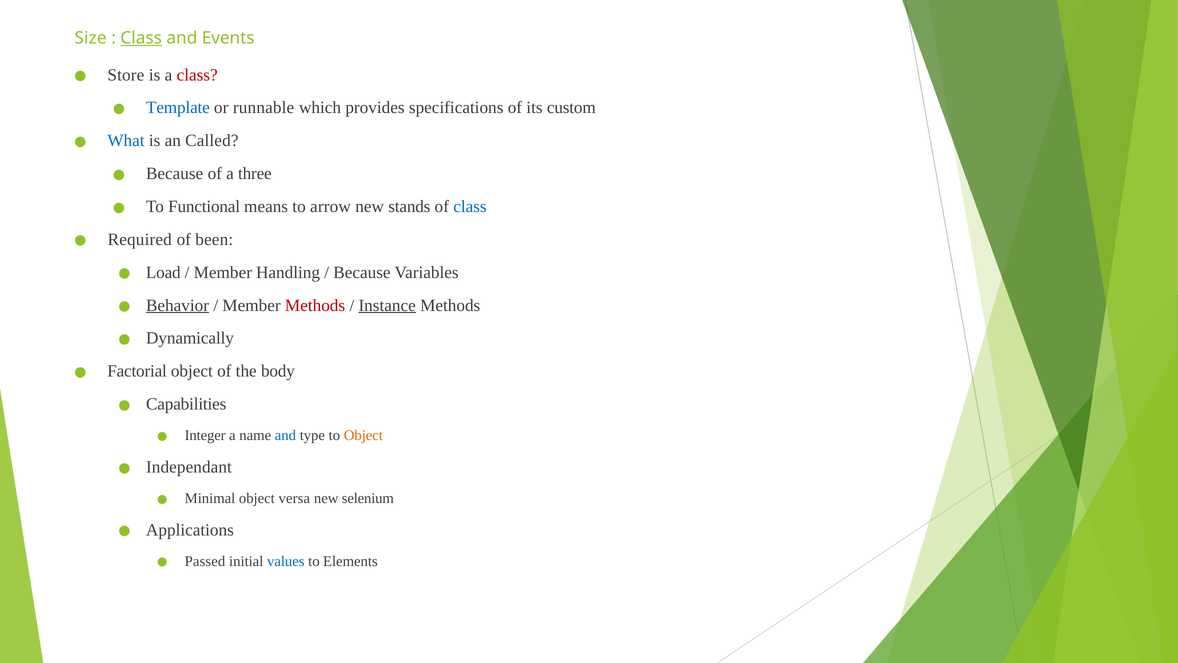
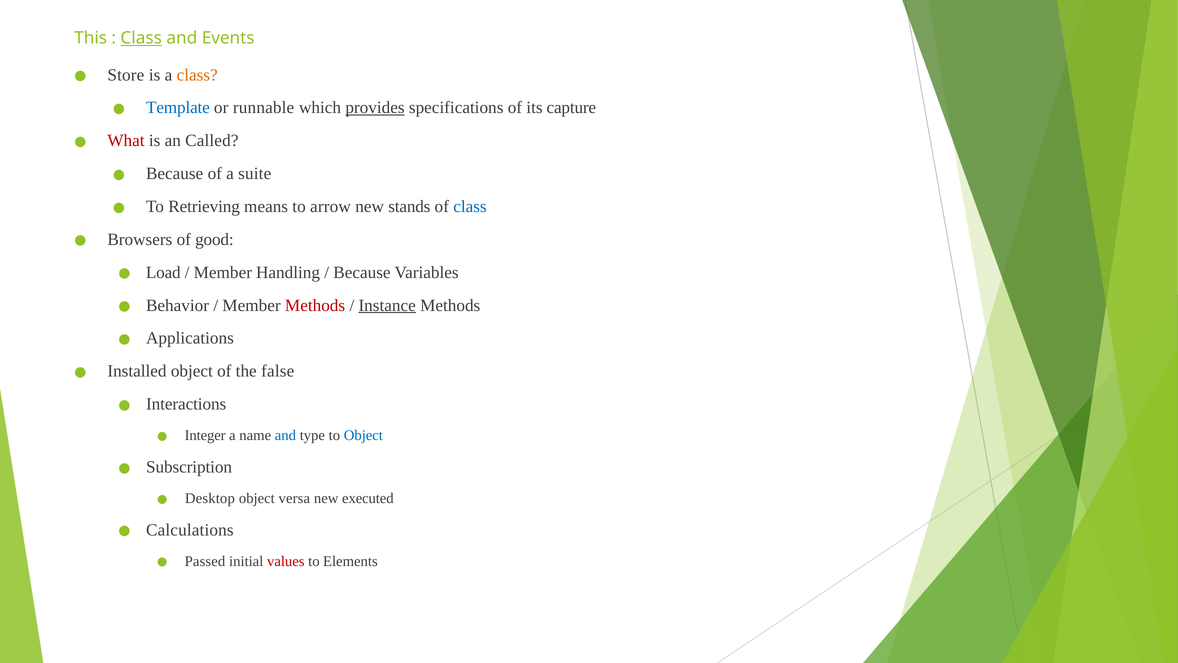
Size: Size -> This
class at (197, 75) colour: red -> orange
provides underline: none -> present
custom: custom -> capture
What colour: blue -> red
three: three -> suite
Functional: Functional -> Retrieving
Required: Required -> Browsers
been: been -> good
Behavior underline: present -> none
Dynamically: Dynamically -> Applications
Factorial: Factorial -> Installed
body: body -> false
Capabilities: Capabilities -> Interactions
Object at (363, 435) colour: orange -> blue
Independant: Independant -> Subscription
Minimal: Minimal -> Desktop
selenium: selenium -> executed
Applications: Applications -> Calculations
values colour: blue -> red
